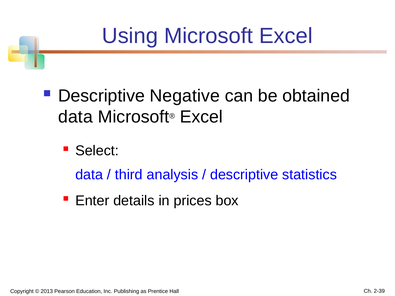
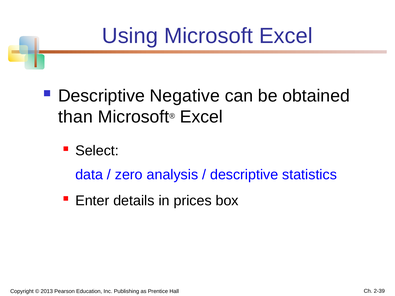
data at (75, 117): data -> than
third: third -> zero
